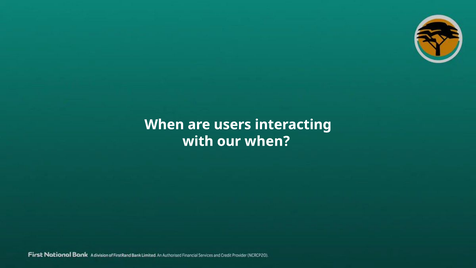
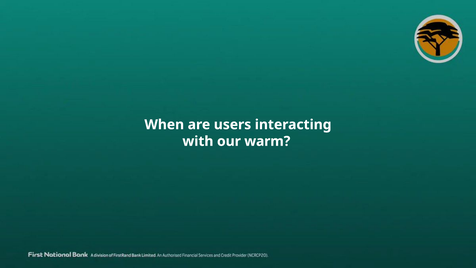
our when: when -> warm
